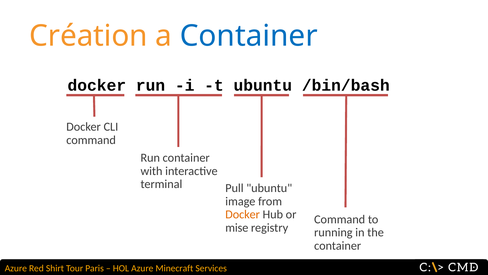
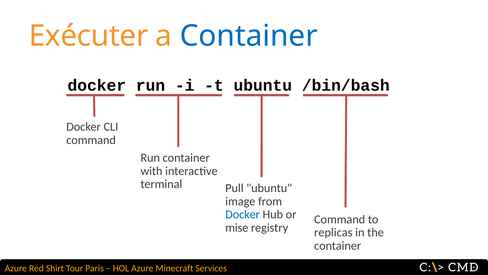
Création: Création -> Exécuter
Docker at (243, 214) colour: orange -> blue
running: running -> replicas
